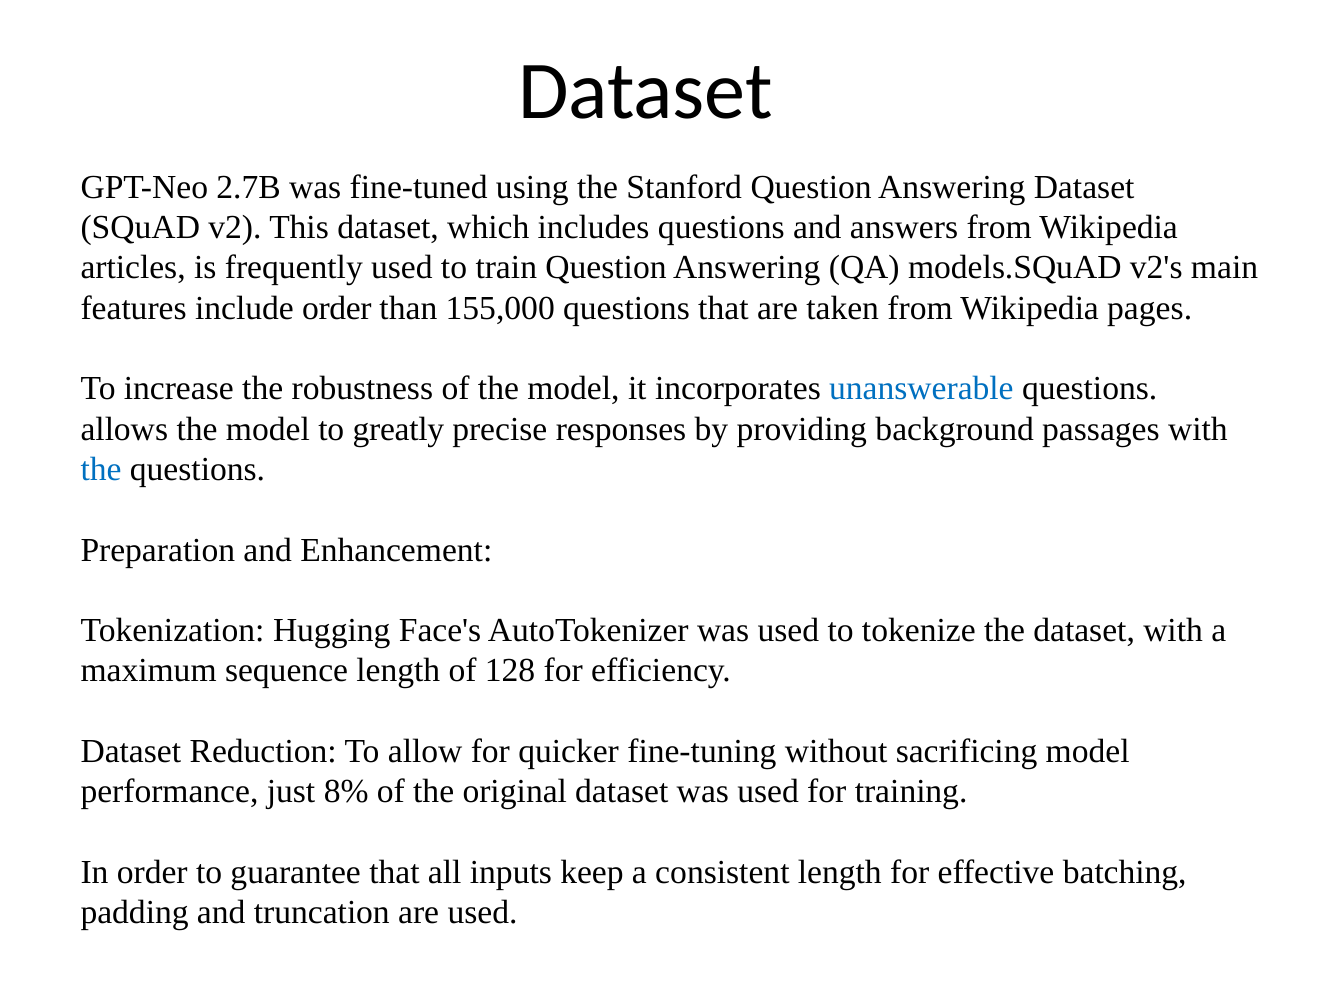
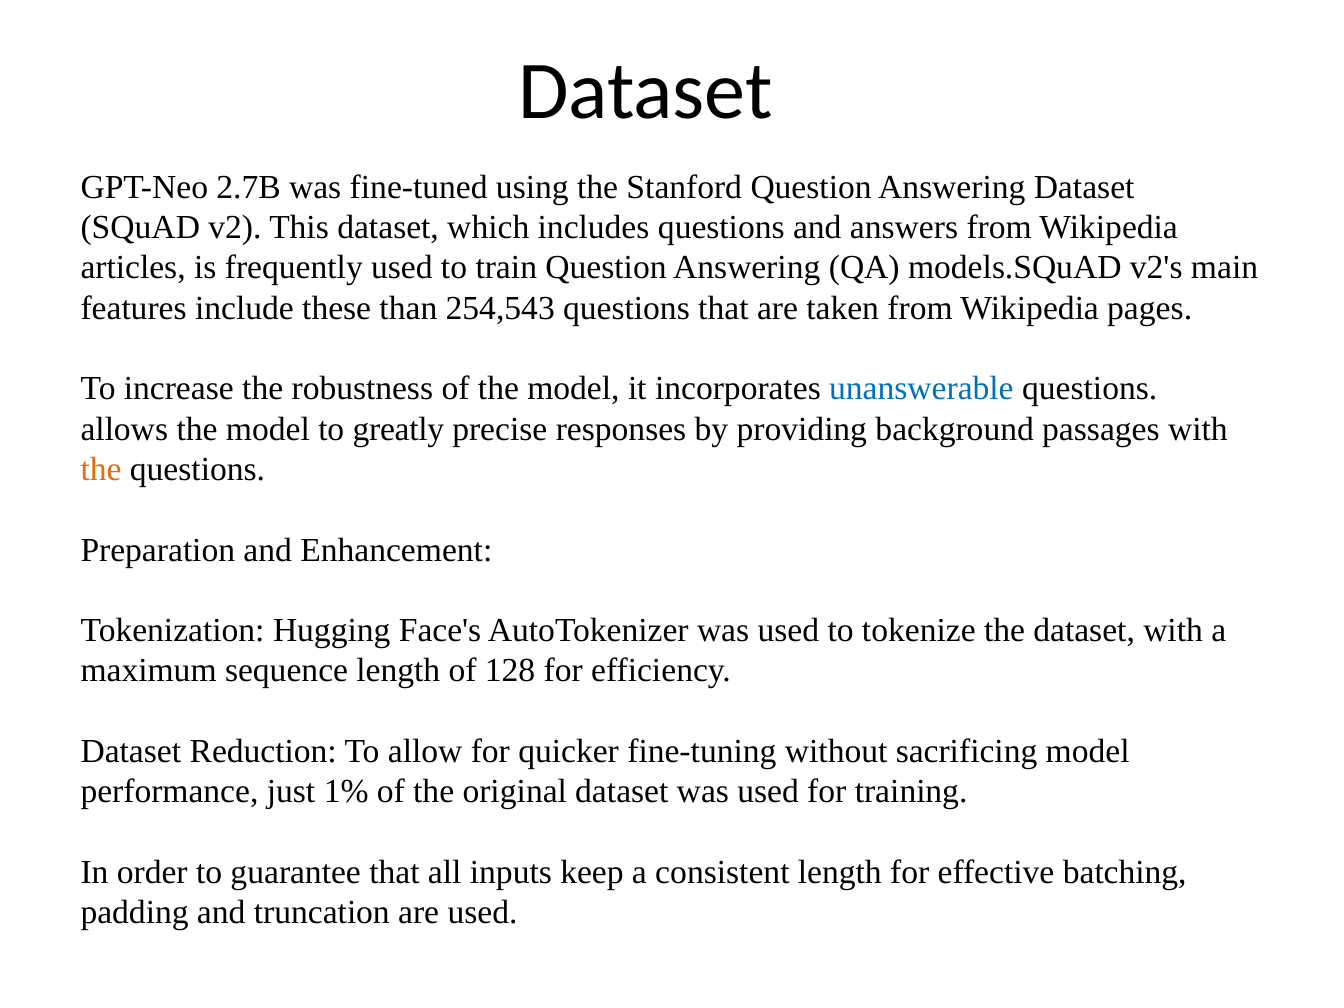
include order: order -> these
155,000: 155,000 -> 254,543
the at (101, 469) colour: blue -> orange
8%: 8% -> 1%
